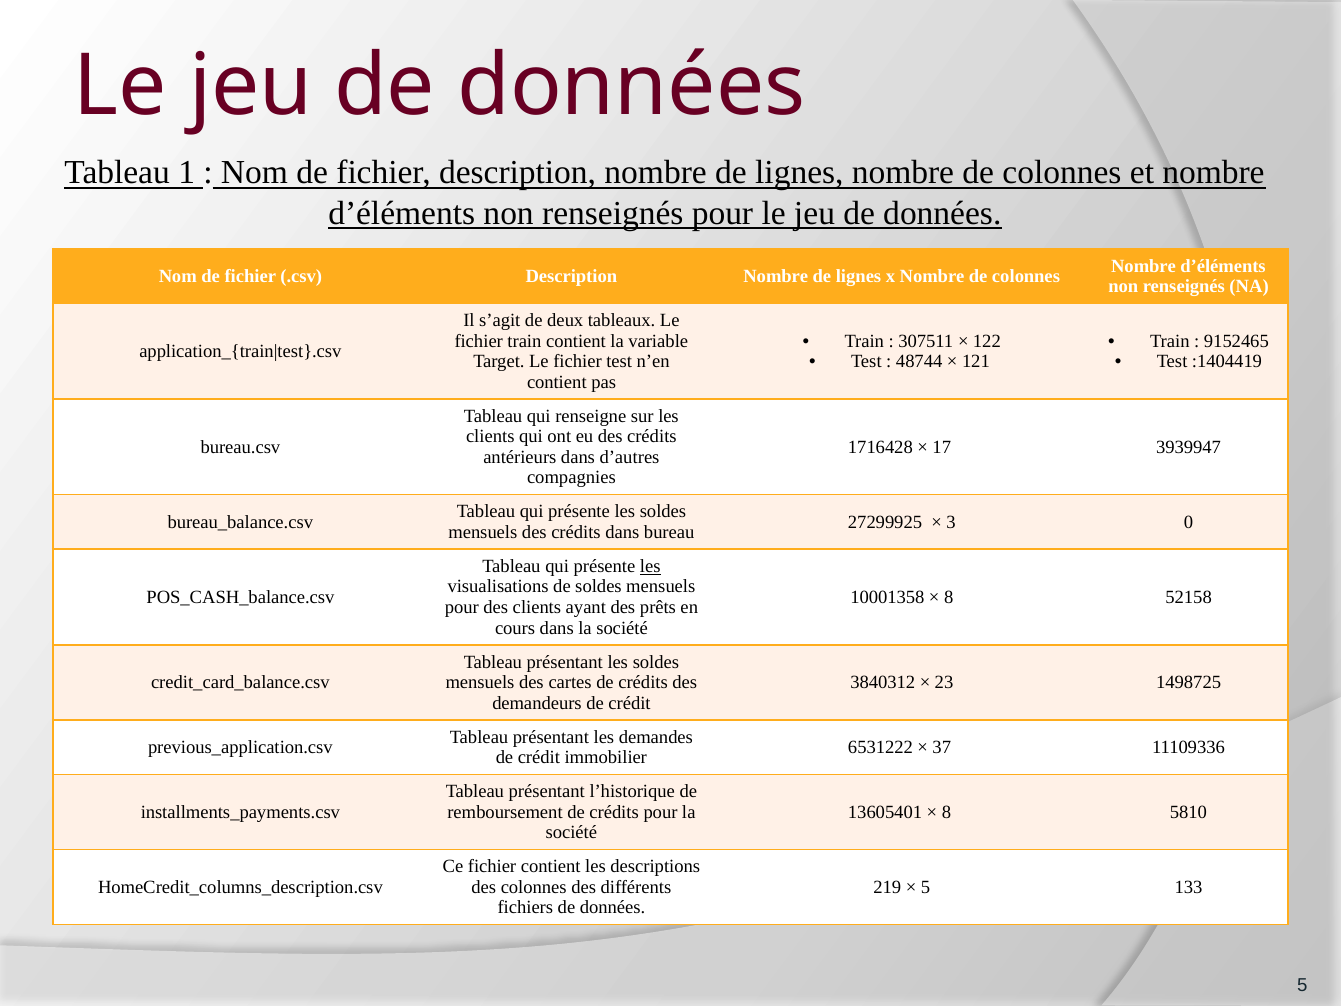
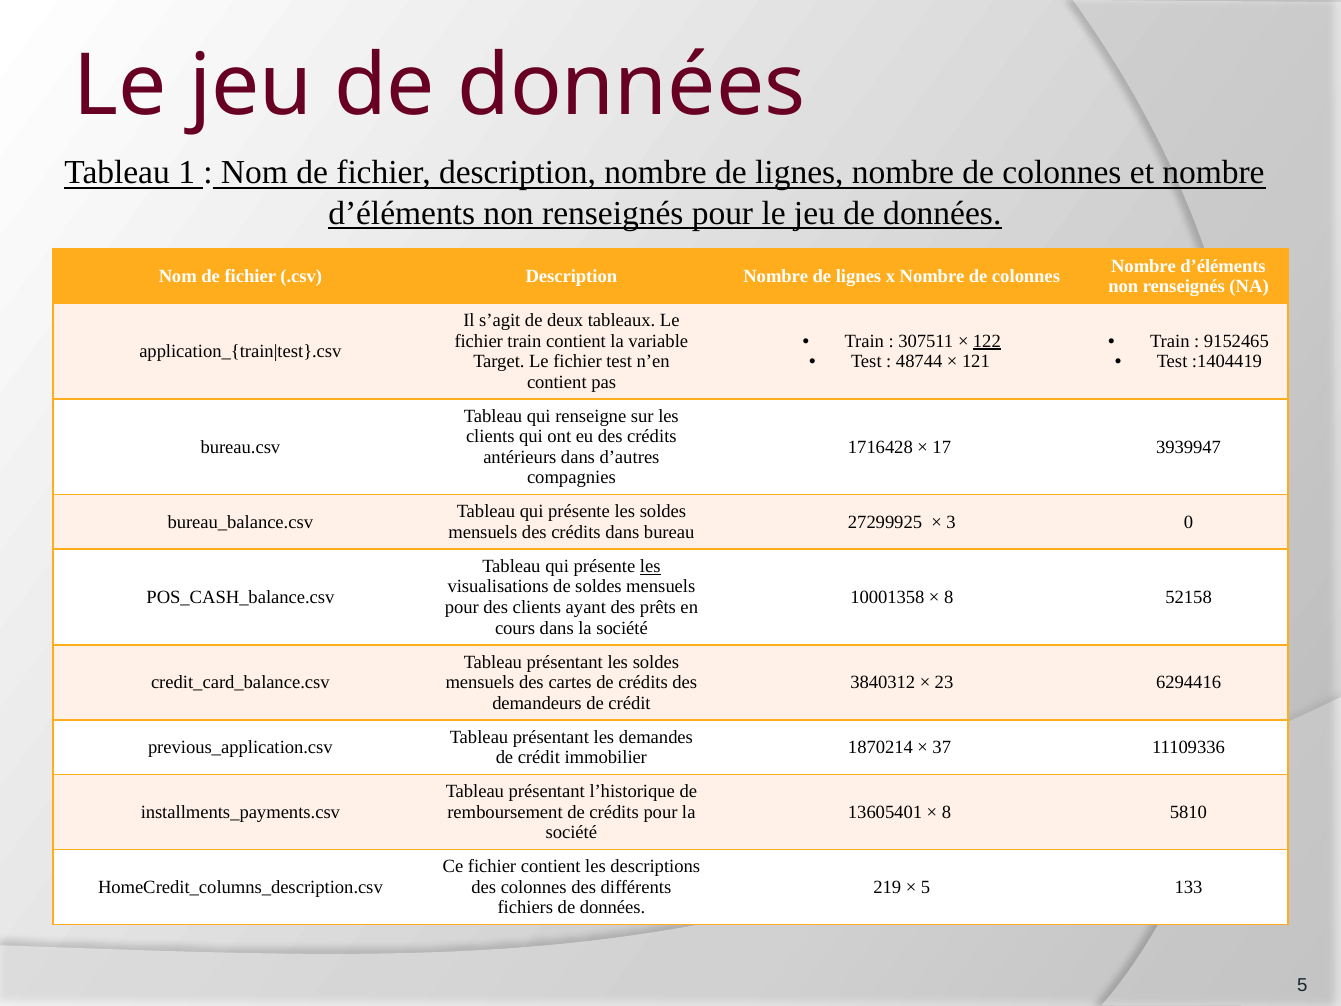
122 underline: none -> present
1498725: 1498725 -> 6294416
6531222: 6531222 -> 1870214
